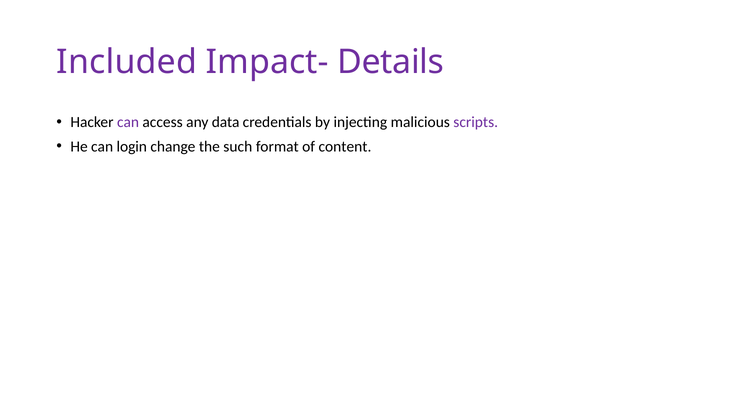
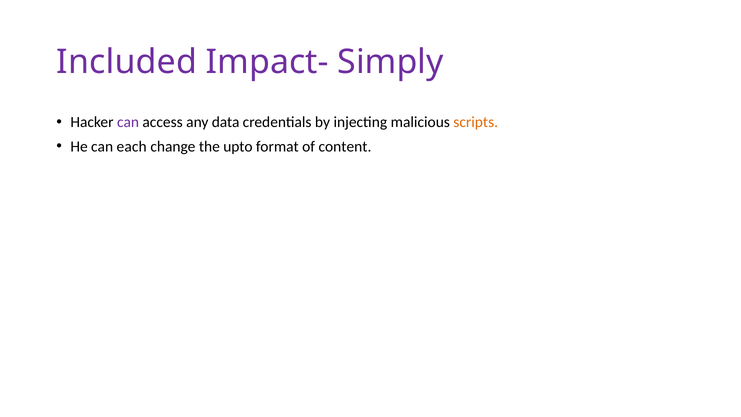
Details: Details -> Simply
scripts colour: purple -> orange
login: login -> each
such: such -> upto
